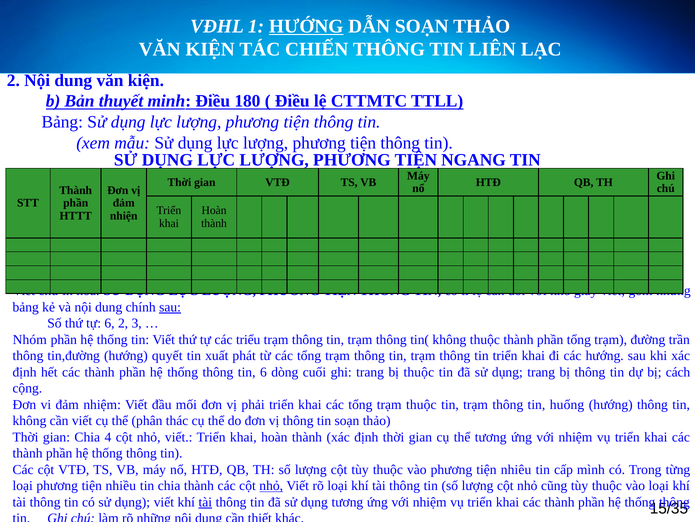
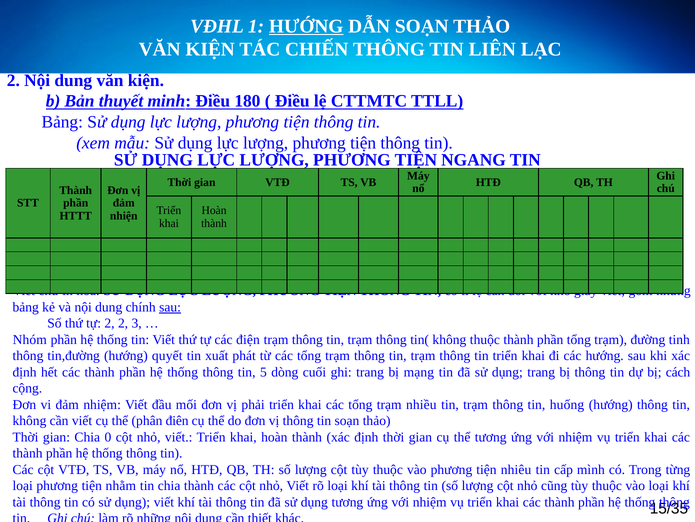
tự 6: 6 -> 2
triểu: triểu -> điện
trần: trần -> tinh
tin 6: 6 -> 5
bị thuộc: thuộc -> mạng
trạm thuộc: thuộc -> nhiều
thác: thác -> điên
4: 4 -> 0
nhiều: nhiều -> nhằm
nhỏ at (271, 485) underline: present -> none
tài at (205, 501) underline: present -> none
